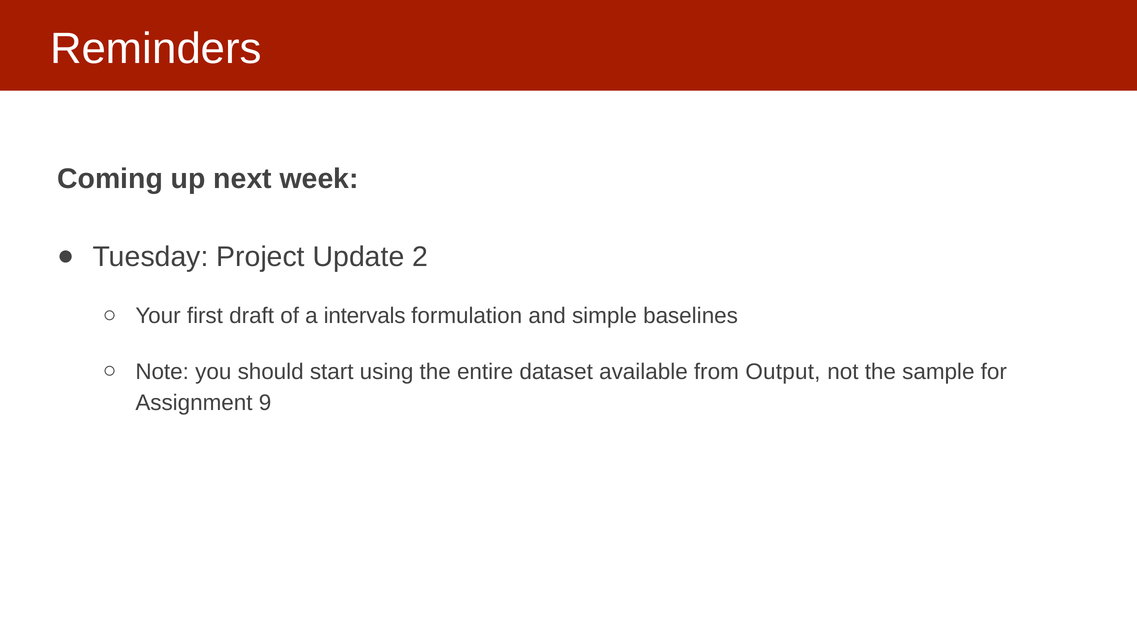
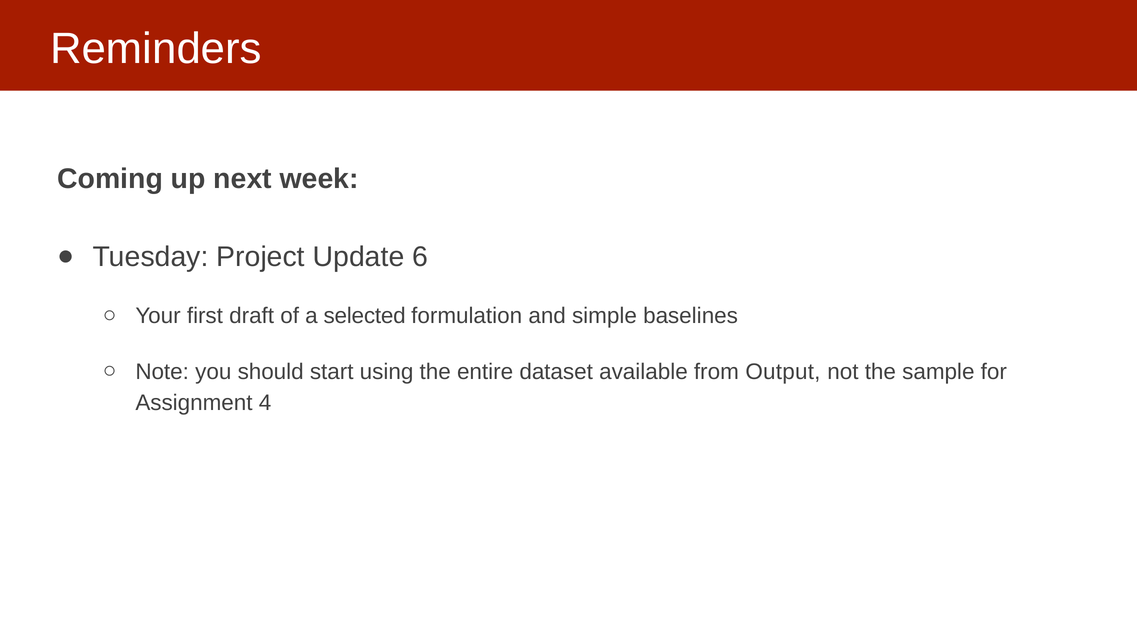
2: 2 -> 6
intervals: intervals -> selected
9: 9 -> 4
